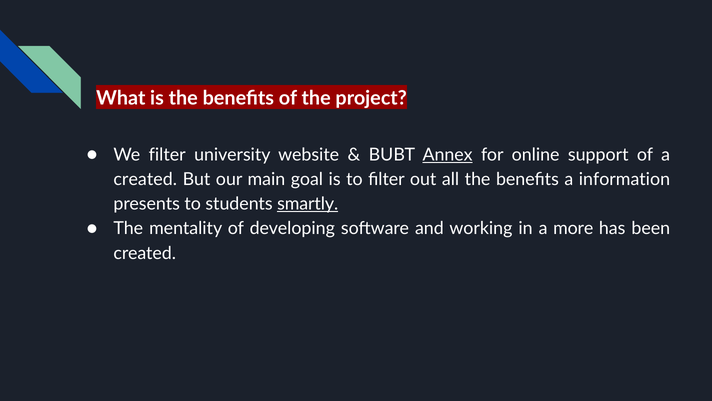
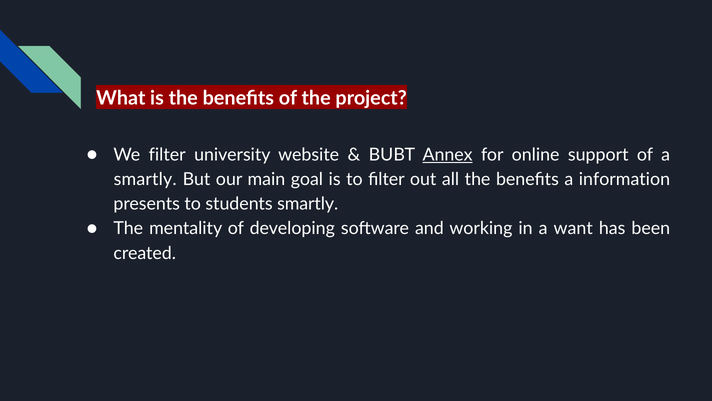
created at (145, 179): created -> smartly
smartly at (308, 204) underline: present -> none
more: more -> want
